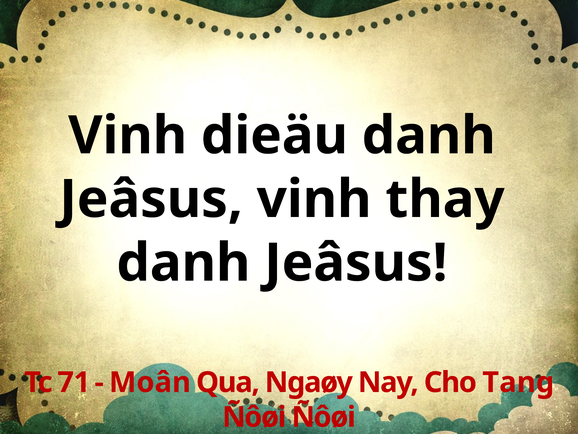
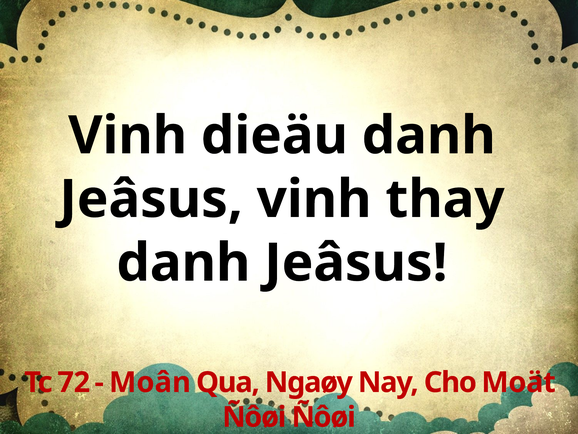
71: 71 -> 72
Tang: Tang -> Moät
